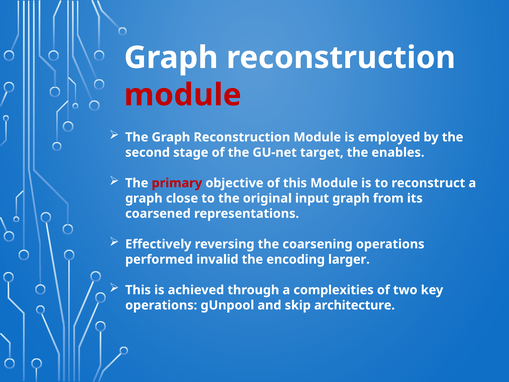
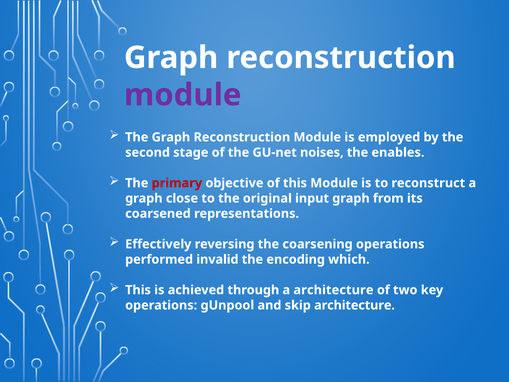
module at (183, 95) colour: red -> purple
target: target -> noises
larger: larger -> which
a complexities: complexities -> architecture
